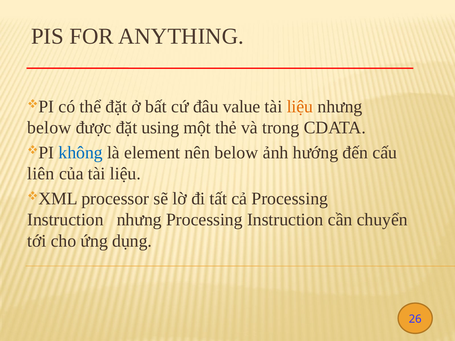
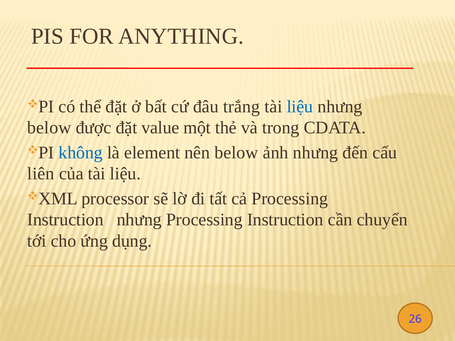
value: value -> trắng
liệu at (300, 107) colour: orange -> blue
using: using -> value
ảnh hướng: hướng -> nhưng
